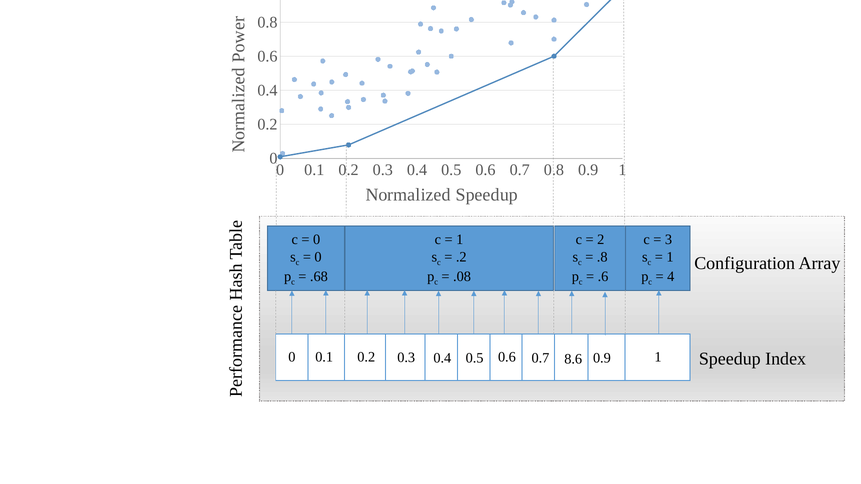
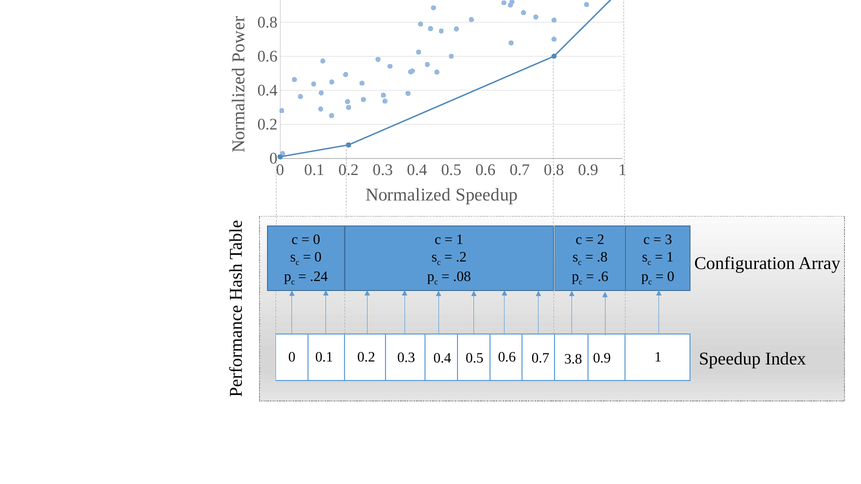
.68: .68 -> .24
4 at (671, 277): 4 -> 0
8.6: 8.6 -> 3.8
